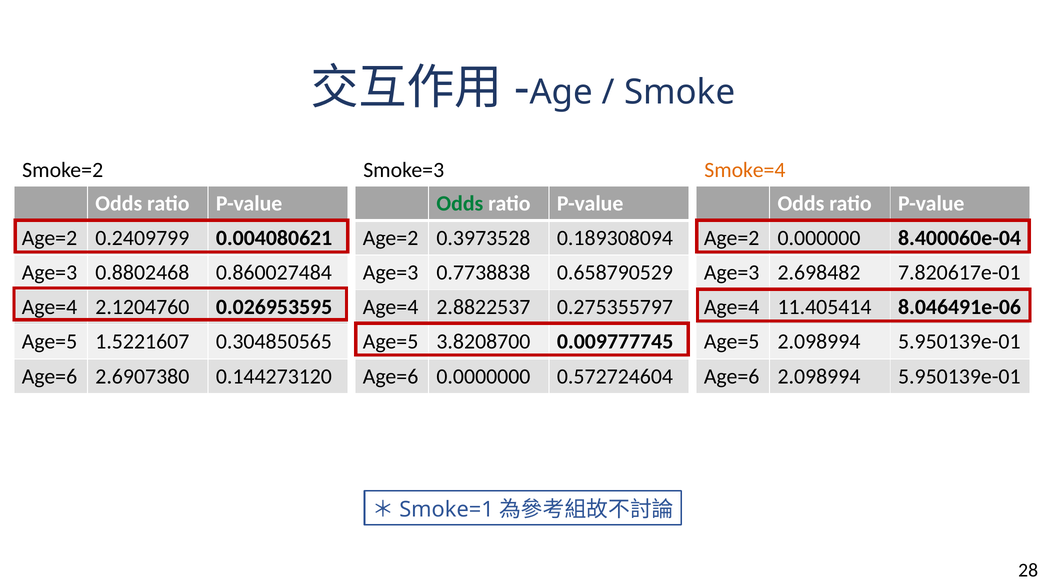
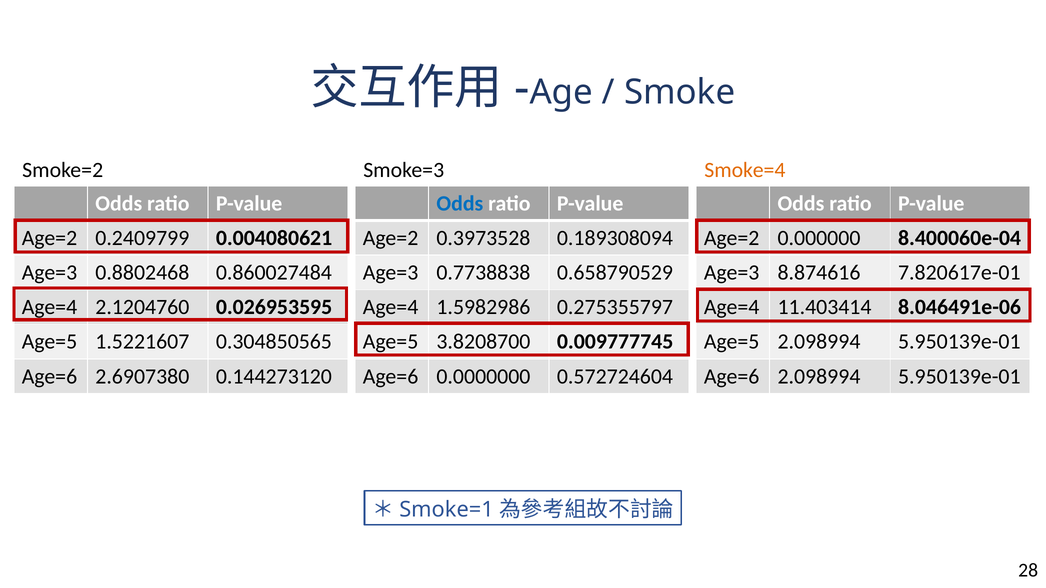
Odds at (460, 204) colour: green -> blue
2.698482: 2.698482 -> 8.874616
2.8822537: 2.8822537 -> 1.5982986
11.405414: 11.405414 -> 11.403414
